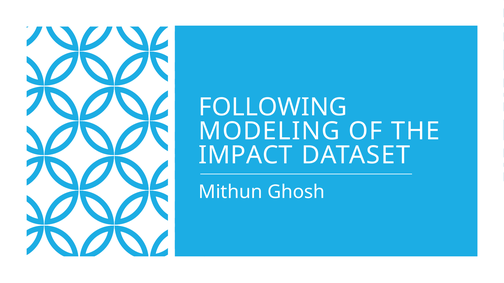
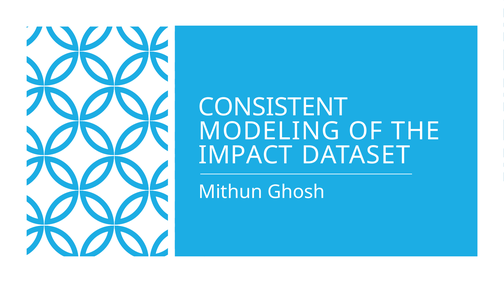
FOLLOWING: FOLLOWING -> CONSISTENT
